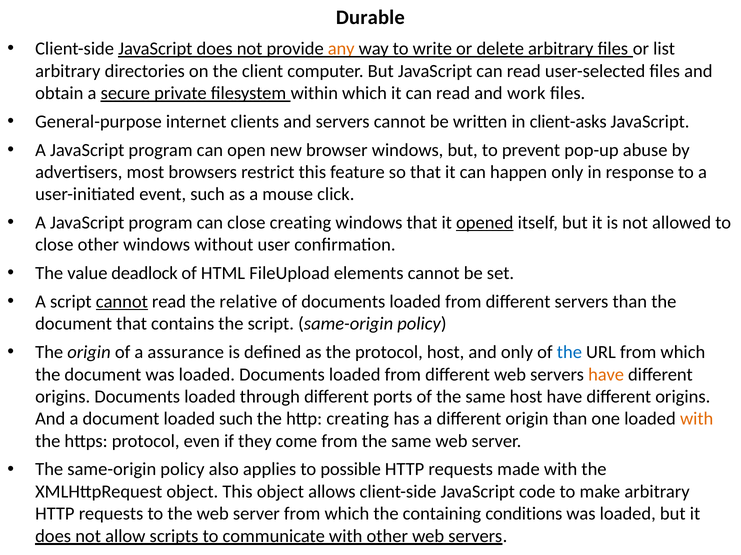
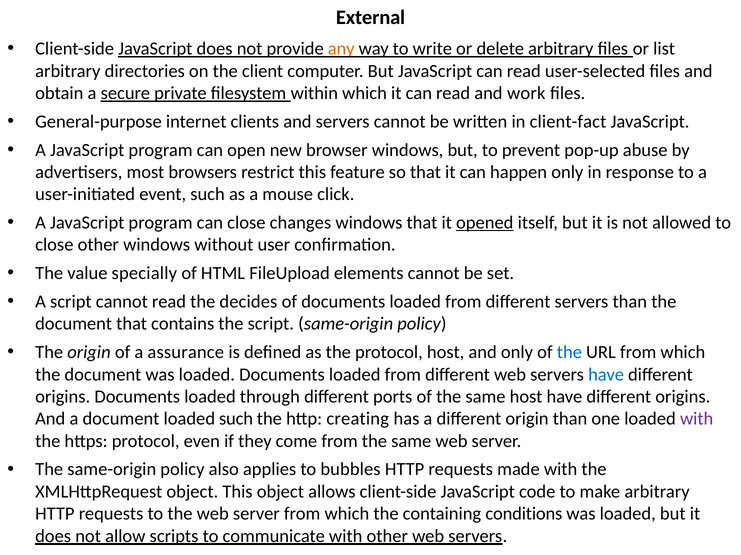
Durable: Durable -> External
client-asks: client-asks -> client-fact
close creating: creating -> changes
deadlock: deadlock -> specially
cannot at (122, 302) underline: present -> none
relative: relative -> decides
have at (606, 375) colour: orange -> blue
with at (697, 419) colour: orange -> purple
possible: possible -> bubbles
